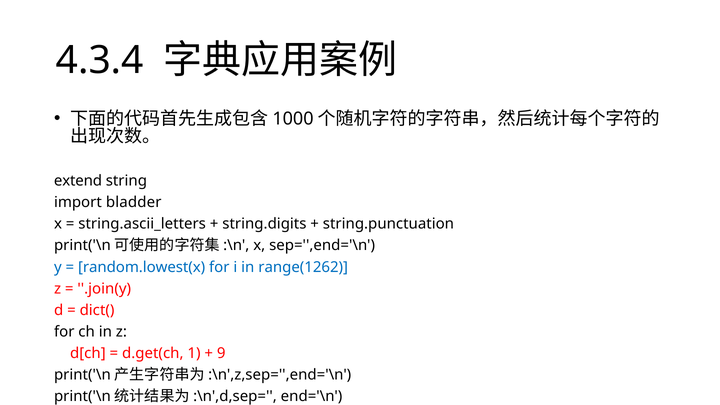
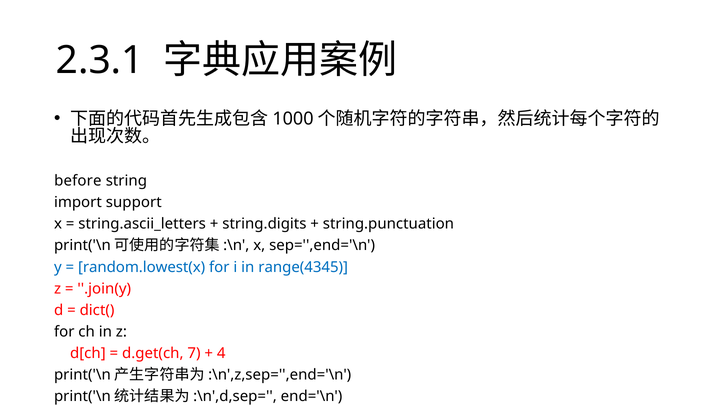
4.3.4: 4.3.4 -> 2.3.1
extend: extend -> before
bladder: bladder -> support
range(1262: range(1262 -> range(4345
1: 1 -> 7
9: 9 -> 4
